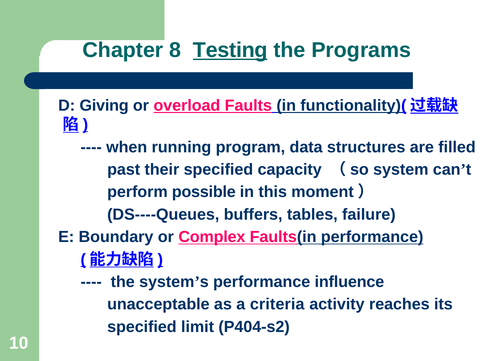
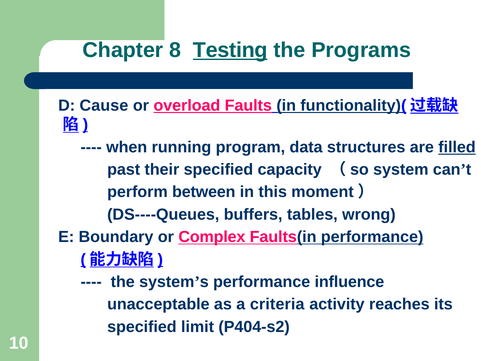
Giving: Giving -> Cause
filled underline: none -> present
possible: possible -> between
failure: failure -> wrong
